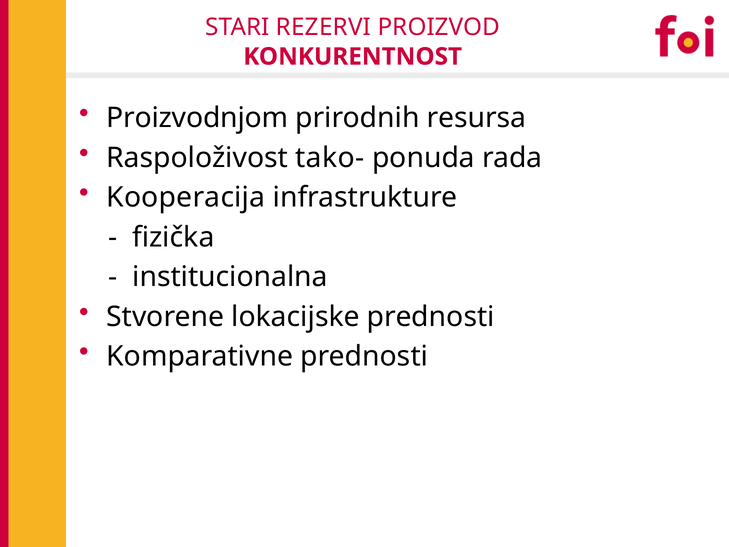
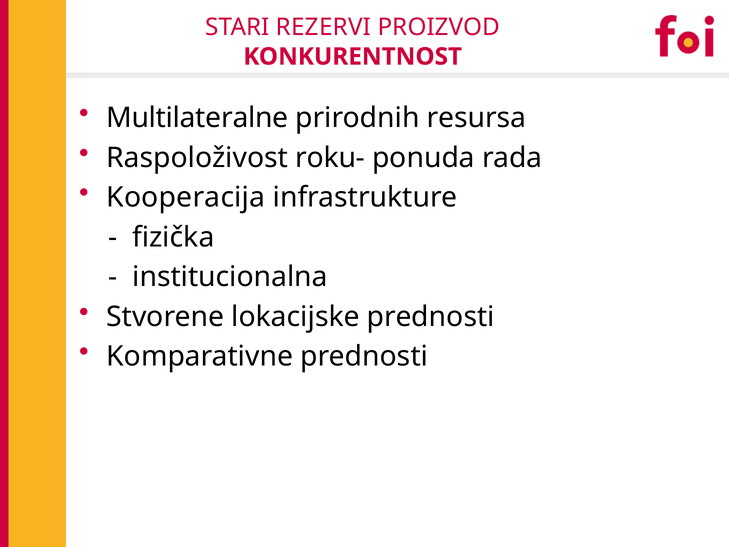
Proizvodnjom: Proizvodnjom -> Multilateralne
tako-: tako- -> roku-
